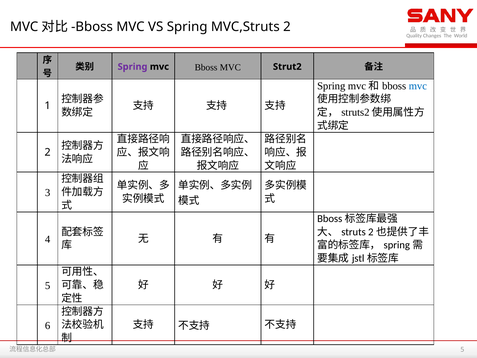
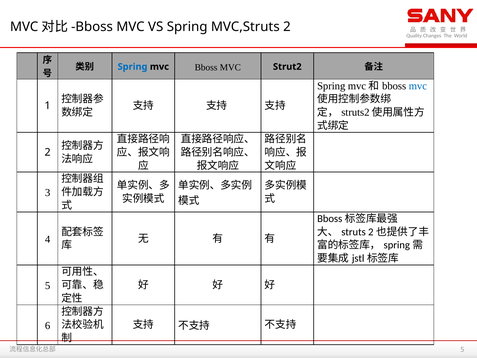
Spring at (133, 67) colour: purple -> blue
